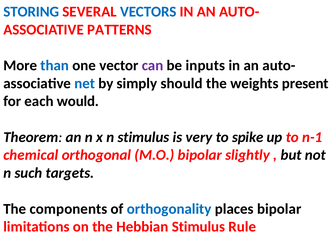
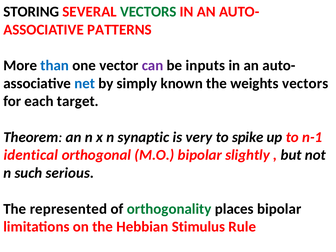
STORING colour: blue -> black
VECTORS at (148, 12) colour: blue -> green
should: should -> known
weights present: present -> vectors
would: would -> target
n stimulus: stimulus -> synaptic
chemical: chemical -> identical
targets: targets -> serious
components: components -> represented
orthogonality colour: blue -> green
